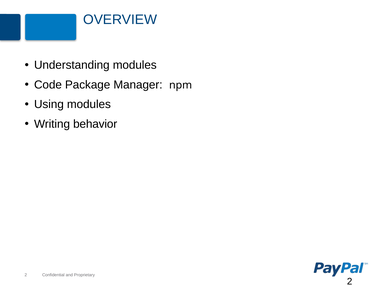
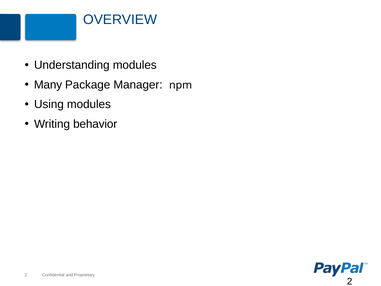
Code: Code -> Many
